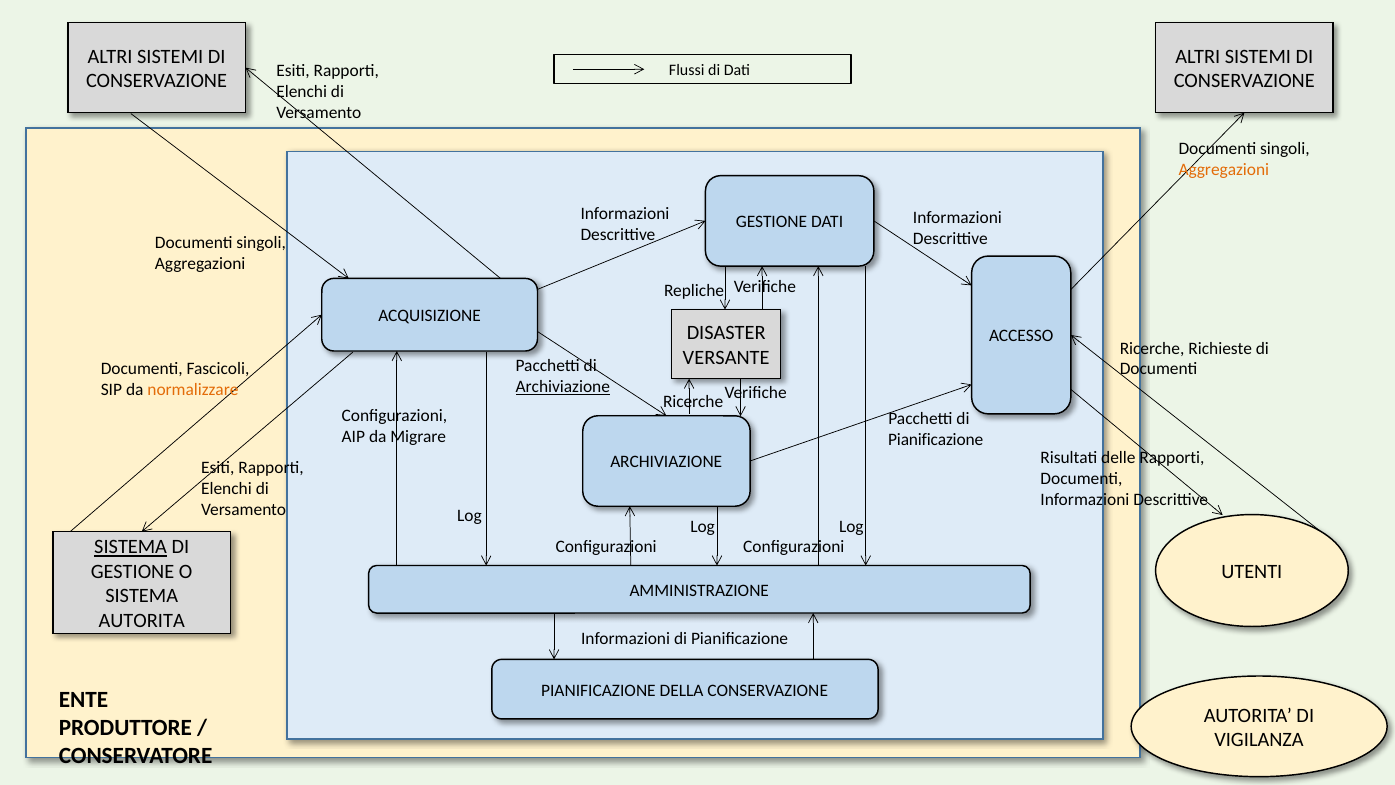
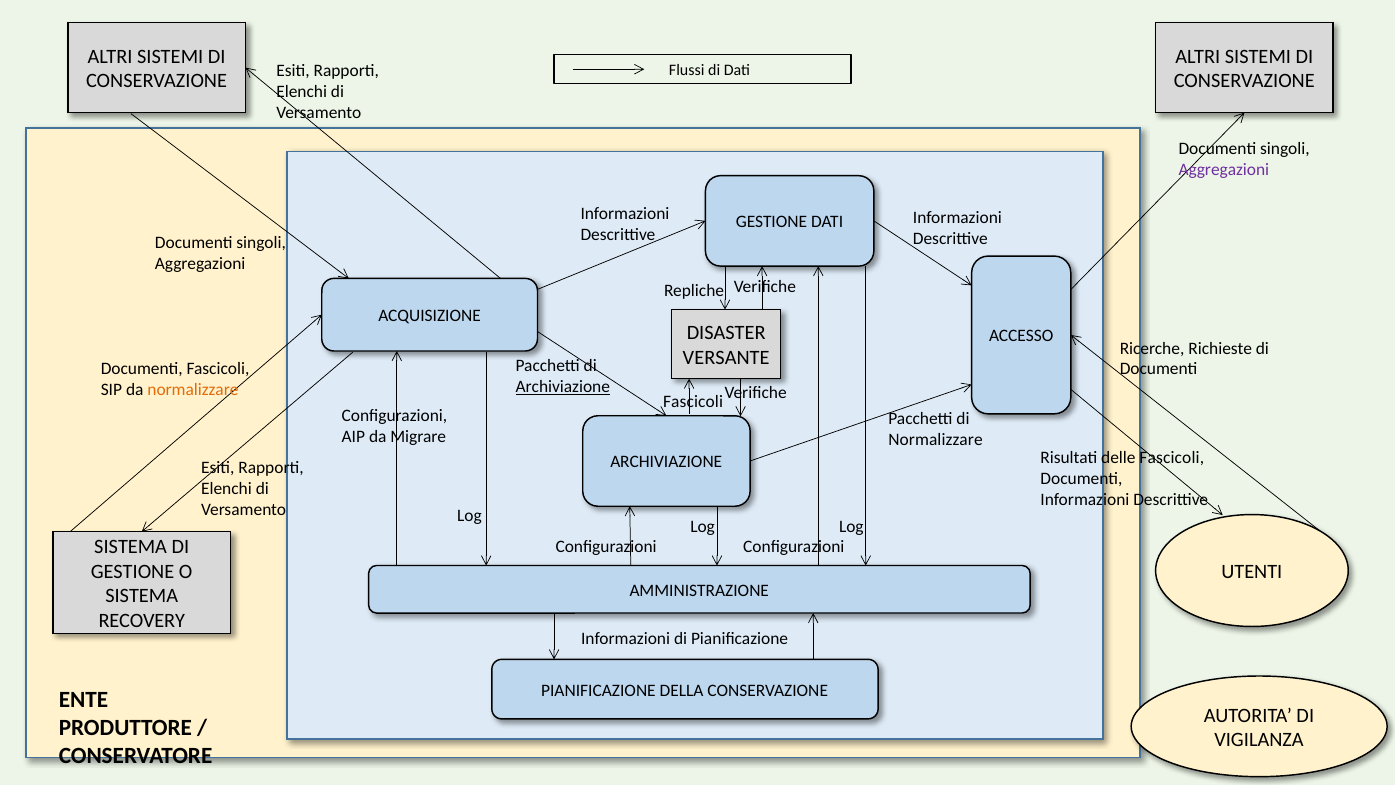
Aggregazioni at (1224, 170) colour: orange -> purple
Ricerche at (693, 401): Ricerche -> Fascicoli
Pianificazione at (936, 439): Pianificazione -> Normalizzare
delle Rapporti: Rapporti -> Fascicoli
SISTEMA at (131, 547) underline: present -> none
AUTORITA at (142, 620): AUTORITA -> RECOVERY
